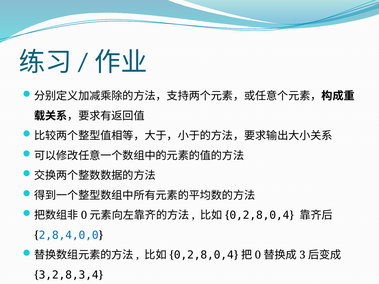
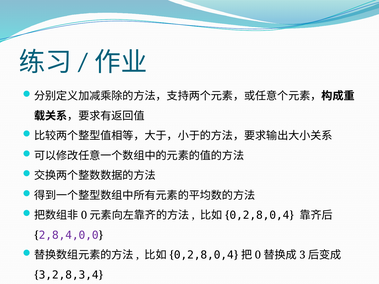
2,8,4,0,0 colour: blue -> purple
